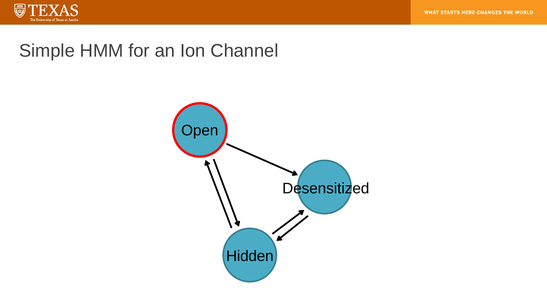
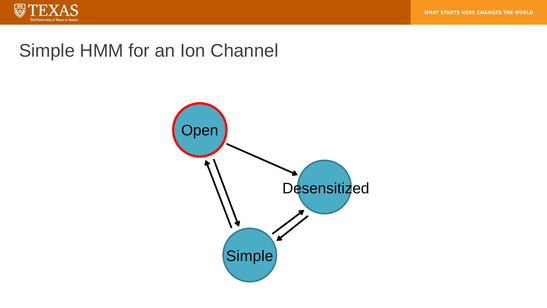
Hidden at (250, 256): Hidden -> Simple
